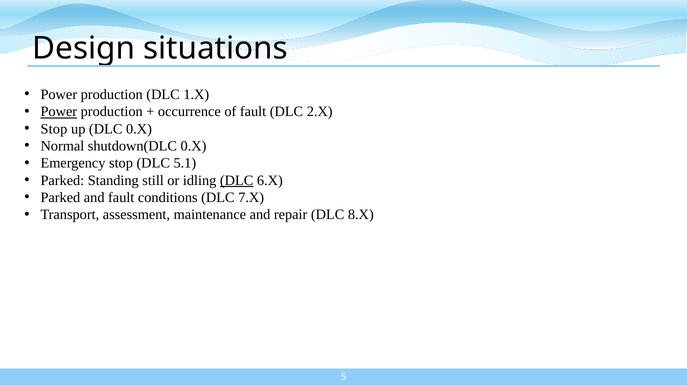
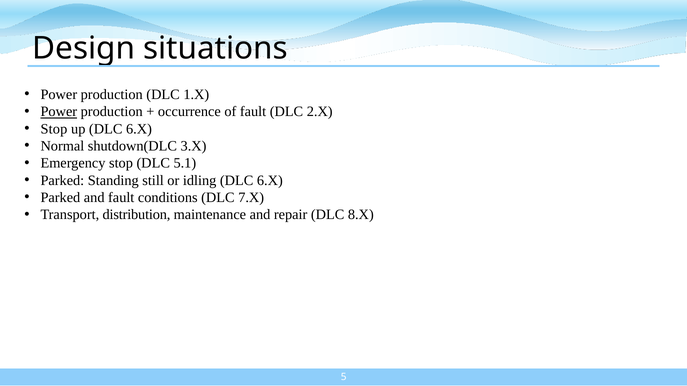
up DLC 0.X: 0.X -> 6.X
shutdown(DLC 0.X: 0.X -> 3.X
DLC at (237, 181) underline: present -> none
assessment: assessment -> distribution
